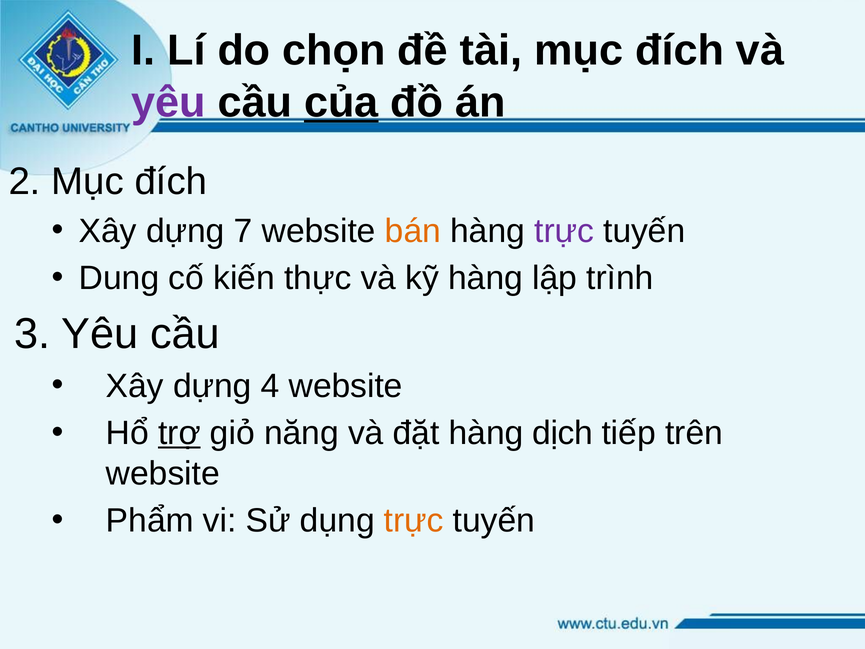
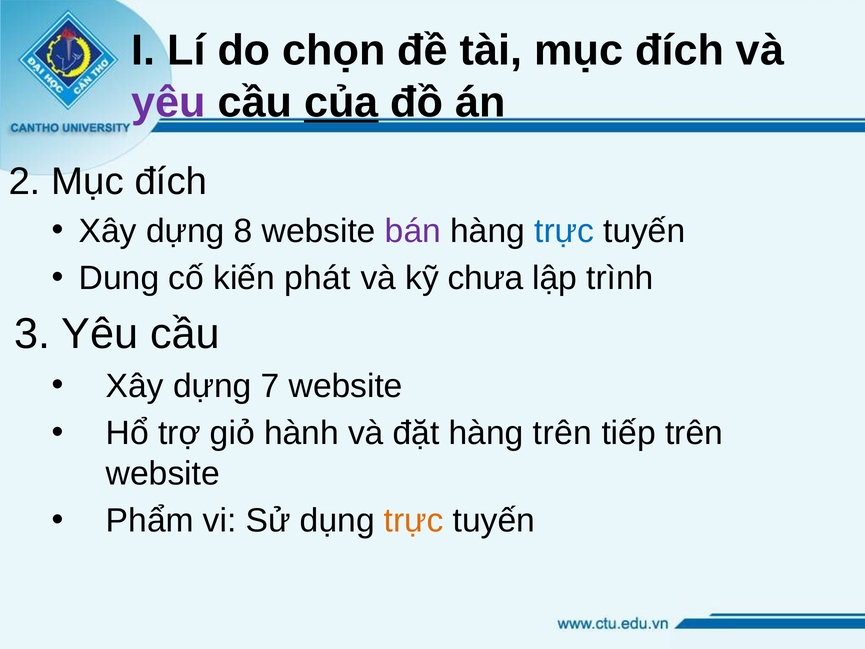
7: 7 -> 8
bán colour: orange -> purple
trực at (564, 231) colour: purple -> blue
thực: thực -> phát
kỹ hàng: hàng -> chưa
4: 4 -> 7
trợ underline: present -> none
năng: năng -> hành
hàng dịch: dịch -> trên
